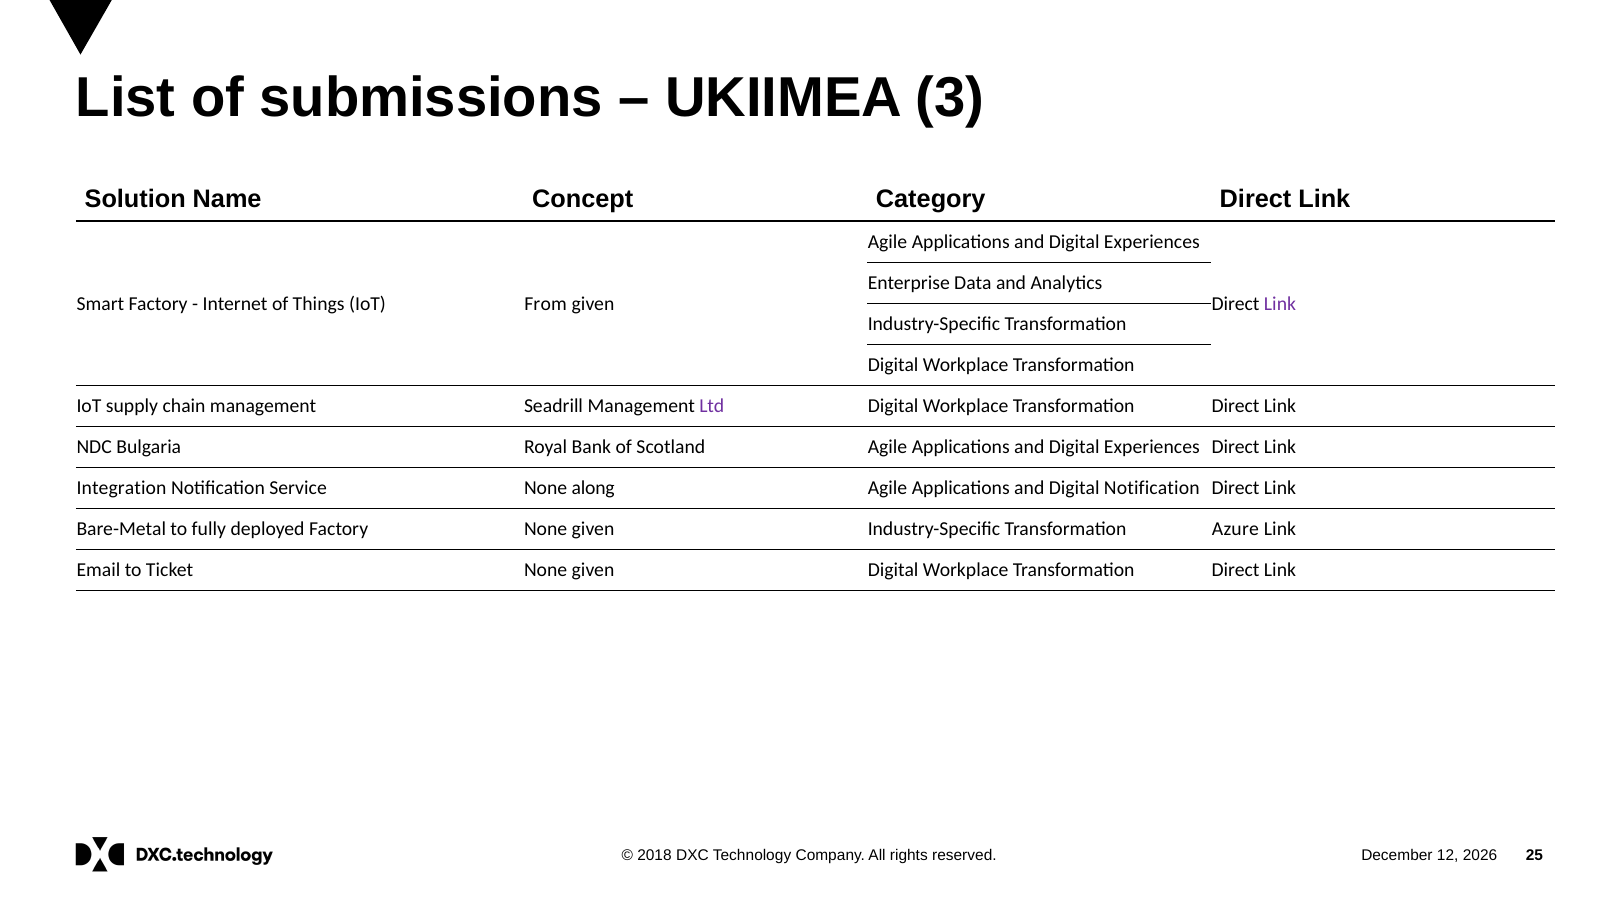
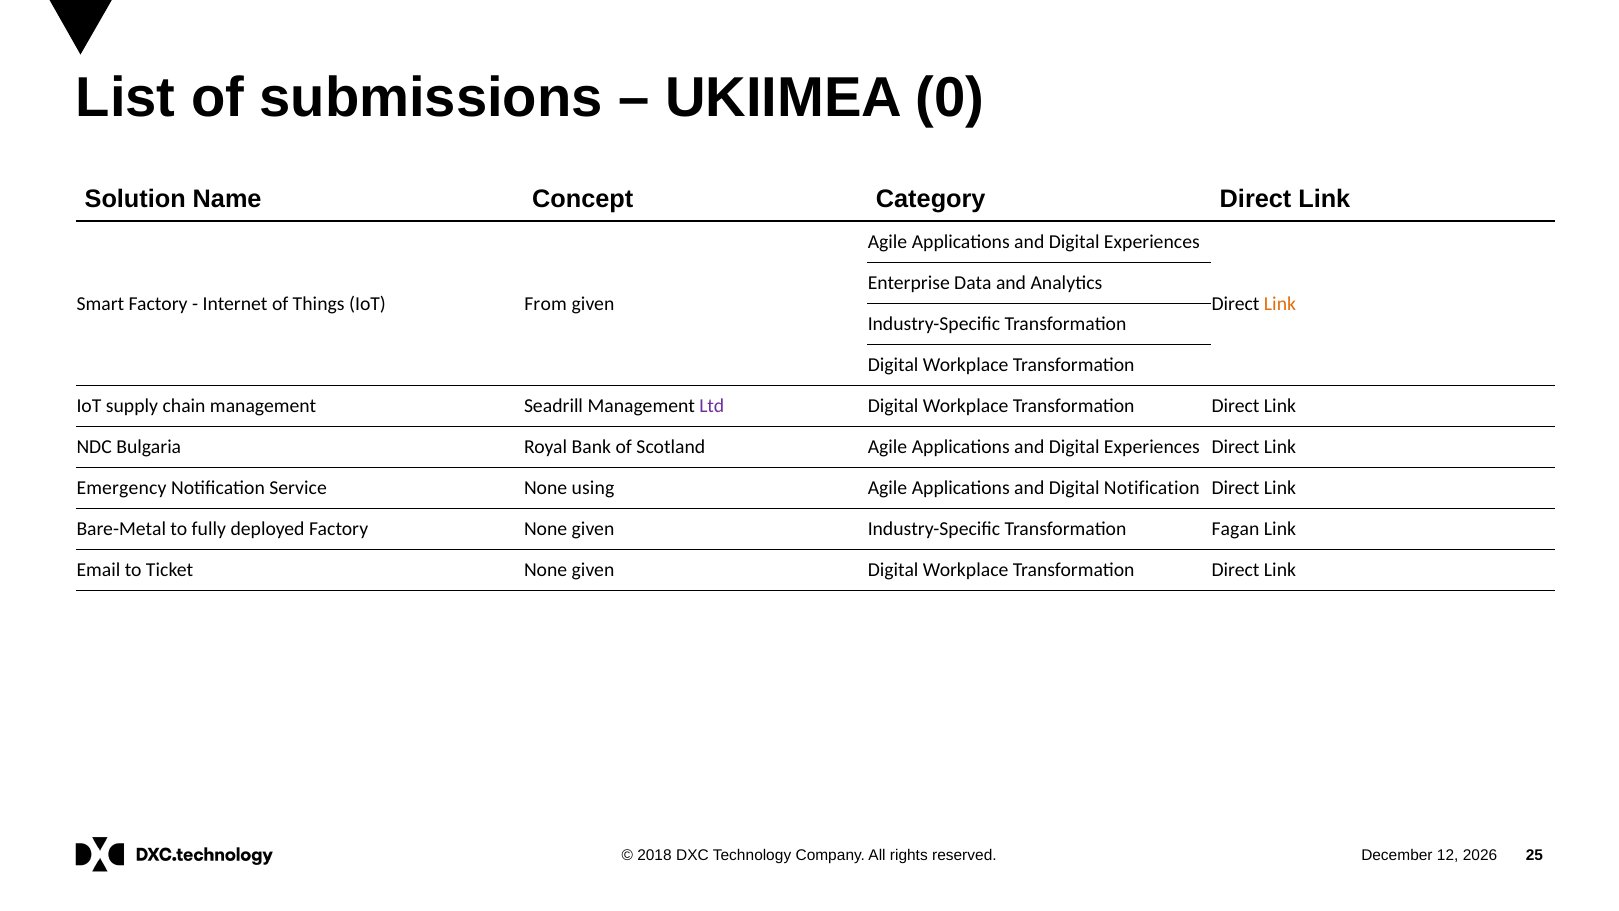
3: 3 -> 0
Link at (1280, 303) colour: purple -> orange
Integration: Integration -> Emergency
along: along -> using
Azure: Azure -> Fagan
